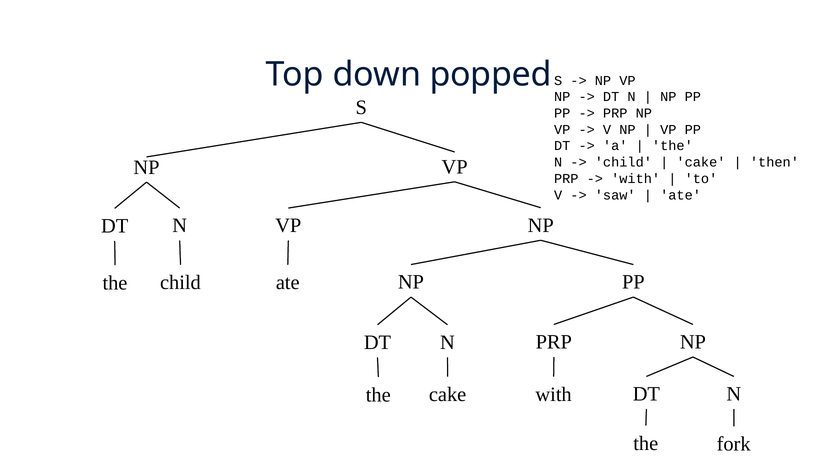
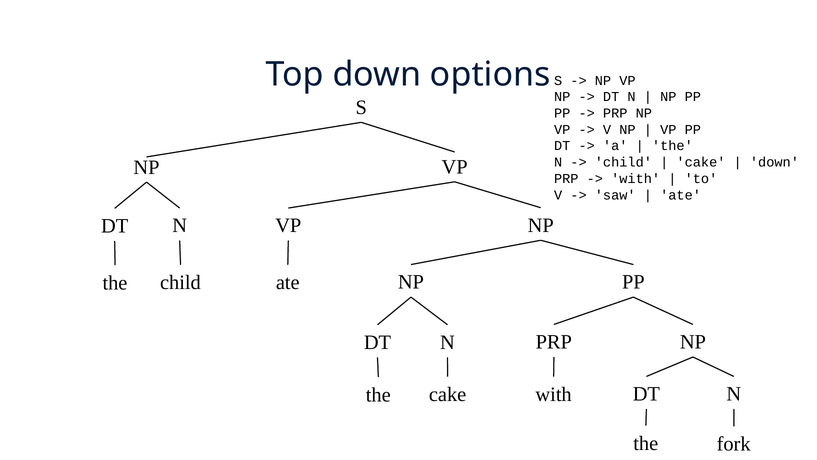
popped: popped -> options
then at (774, 162): then -> down
